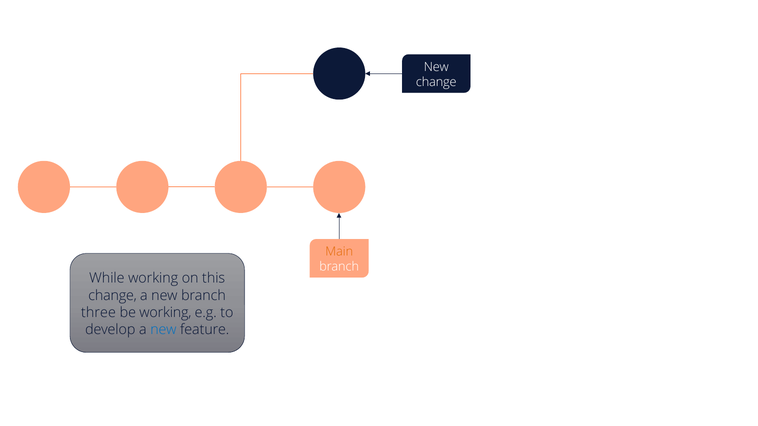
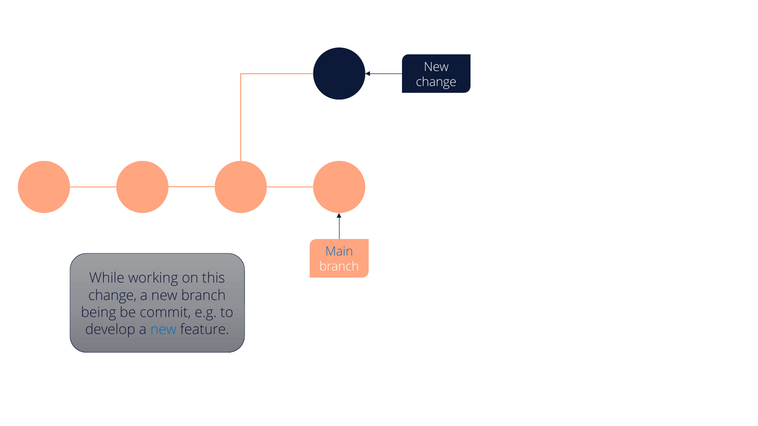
Main colour: orange -> blue
three: three -> being
be working: working -> commit
